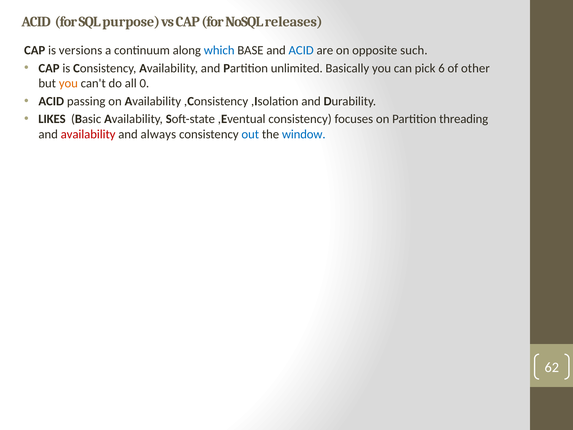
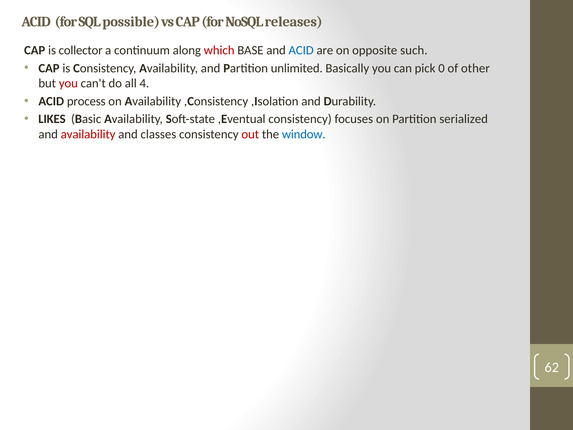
purpose: purpose -> possible
versions: versions -> collector
which colour: blue -> red
6: 6 -> 0
you at (68, 83) colour: orange -> red
0: 0 -> 4
passing: passing -> process
threading: threading -> serialized
always: always -> classes
out colour: blue -> red
